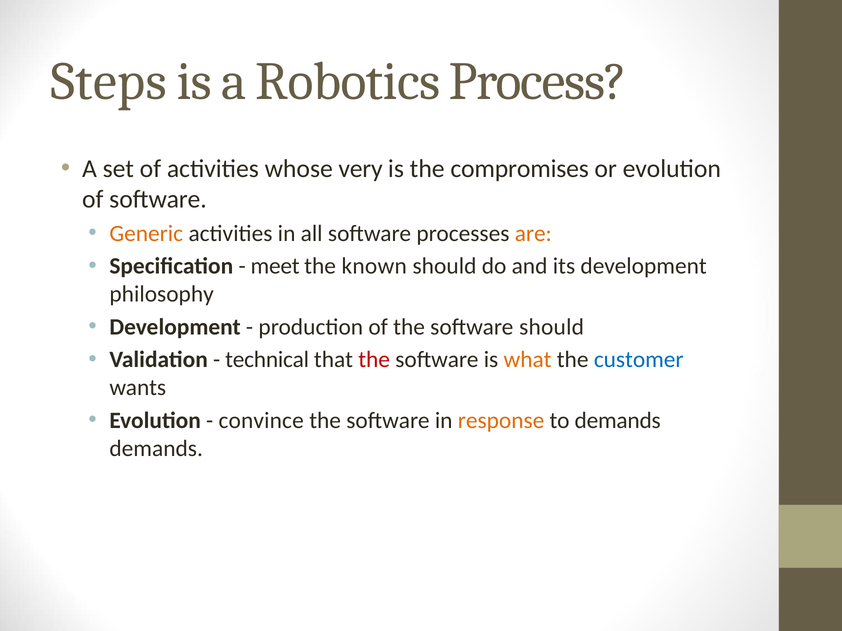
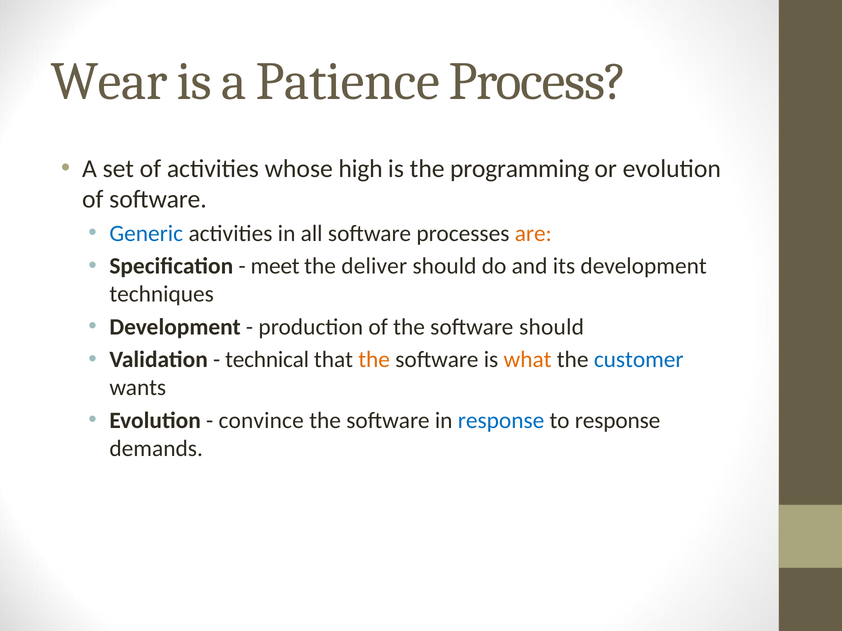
Steps: Steps -> Wear
Robotics: Robotics -> Patience
very: very -> high
compromises: compromises -> programming
Generic colour: orange -> blue
known: known -> deliver
philosophy: philosophy -> techniques
the at (374, 360) colour: red -> orange
response at (501, 421) colour: orange -> blue
to demands: demands -> response
